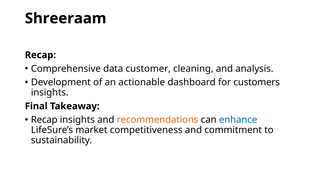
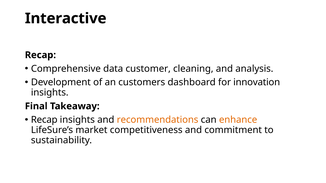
Shreeraam: Shreeraam -> Interactive
actionable: actionable -> customers
customers: customers -> innovation
enhance colour: blue -> orange
